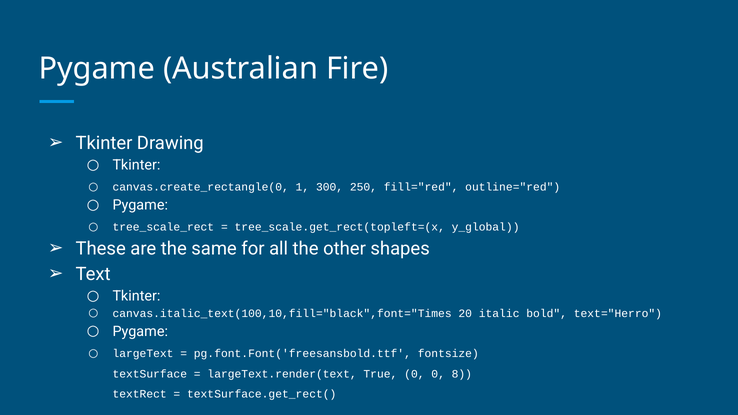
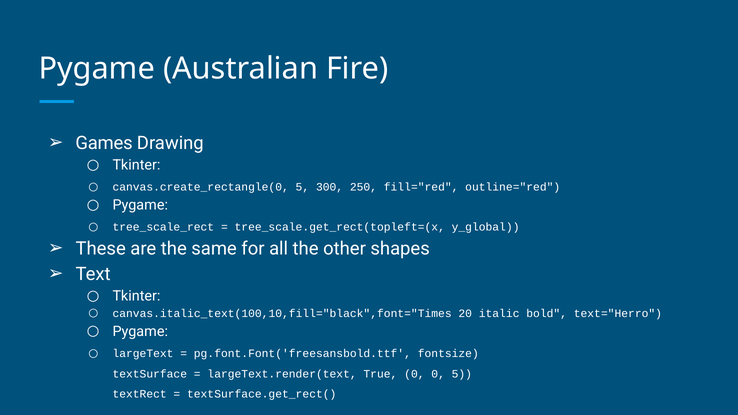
Tkinter at (104, 143): Tkinter -> Games
canvas.create_rectangle(0 1: 1 -> 5
0 8: 8 -> 5
